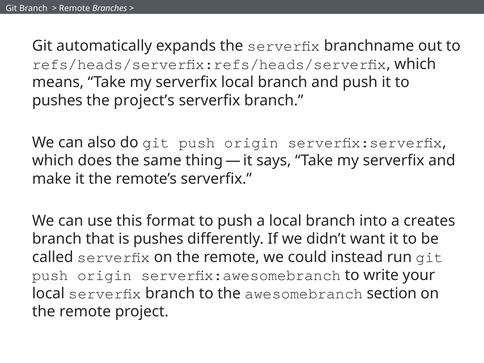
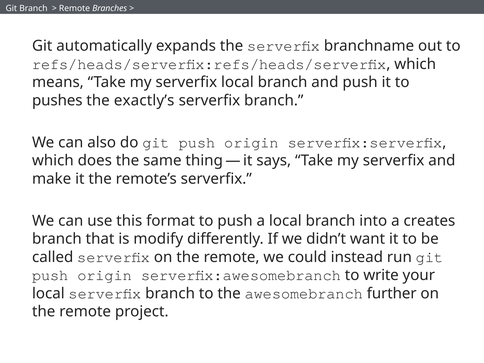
project’s: project’s -> exactly’s
is pushes: pushes -> modify
section: section -> further
